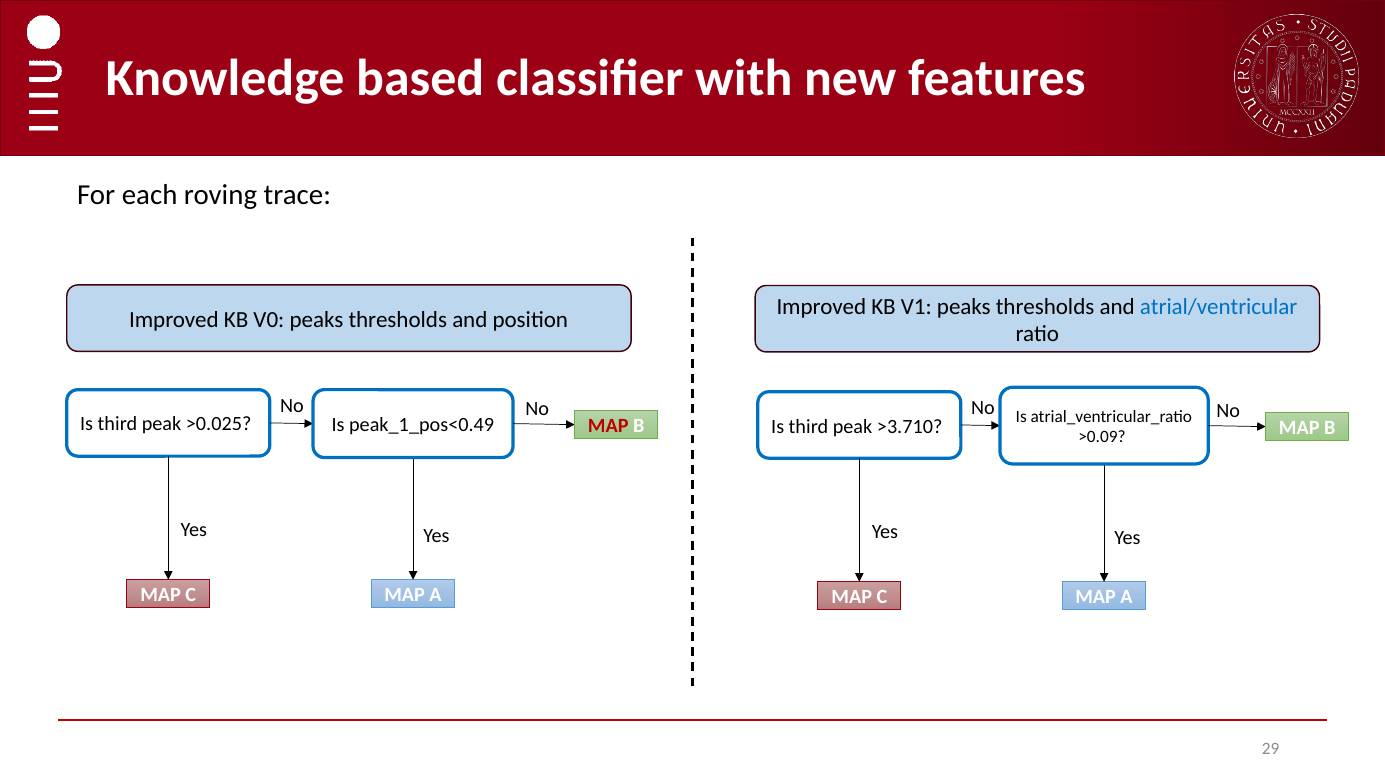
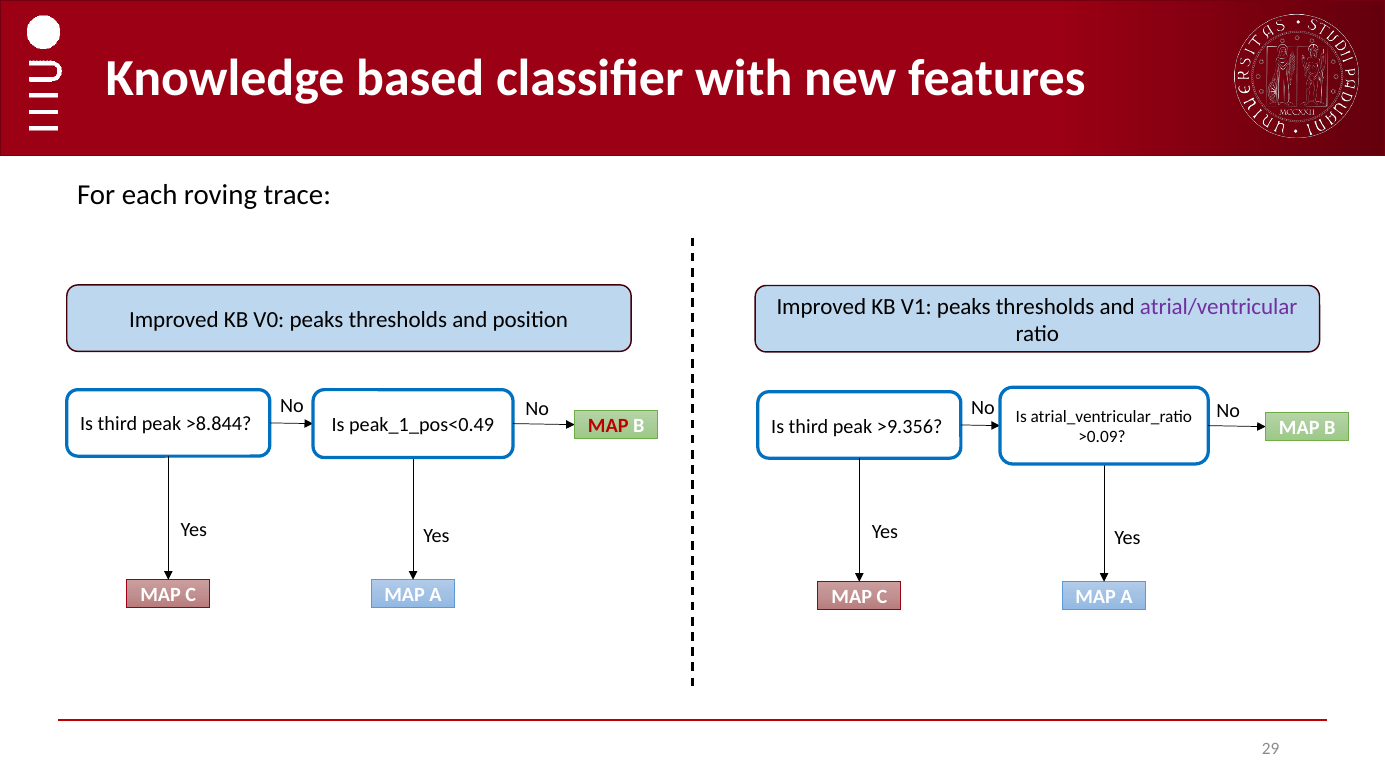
atrial/ventricular colour: blue -> purple
>0.025: >0.025 -> >8.844
>3.710: >3.710 -> >9.356
